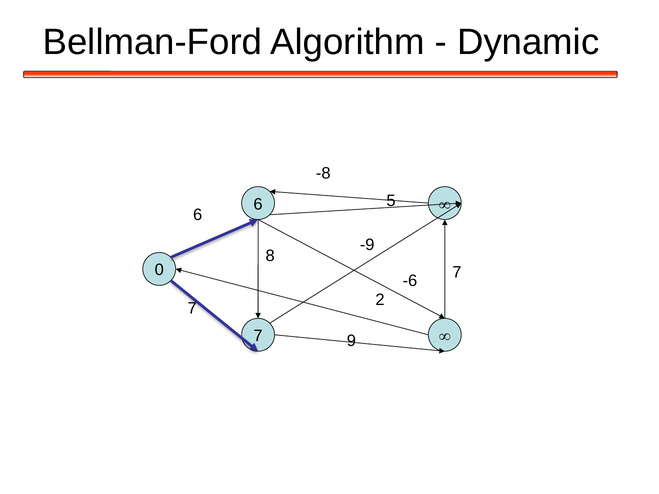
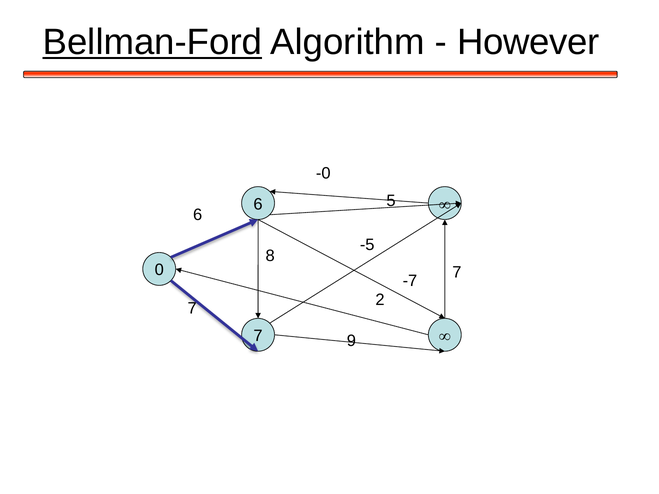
Bellman-Ford underline: none -> present
Dynamic: Dynamic -> However
-8: -8 -> -0
-9: -9 -> -5
-6: -6 -> -7
